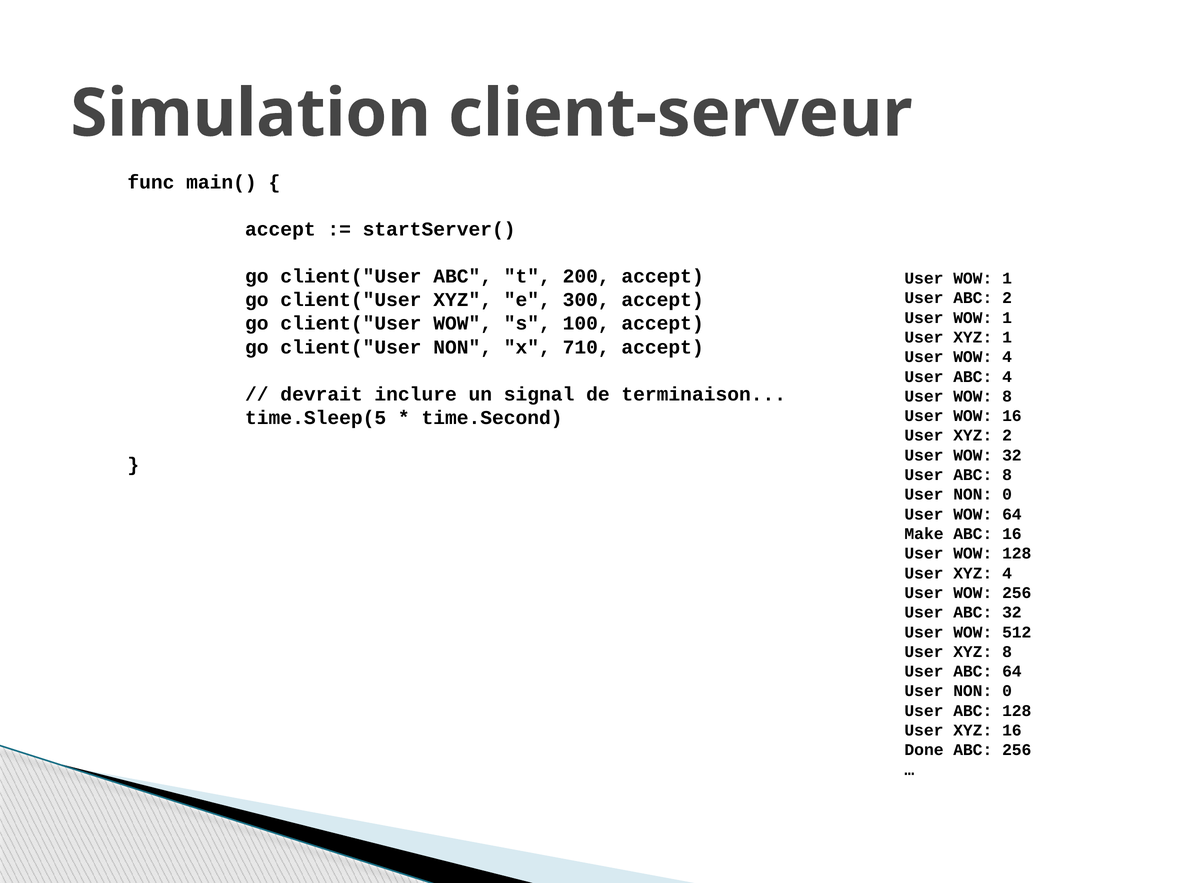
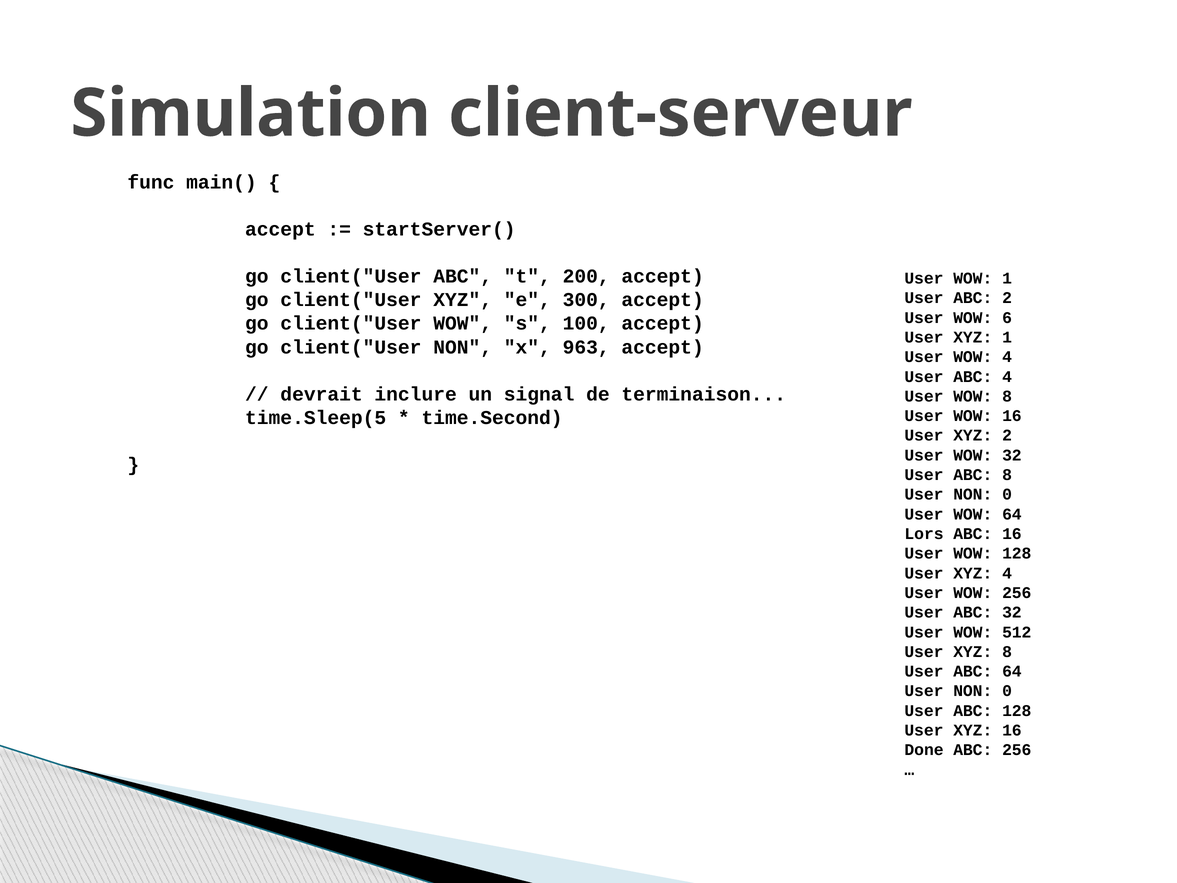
1 at (1007, 318): 1 -> 6
710: 710 -> 963
Make: Make -> Lors
